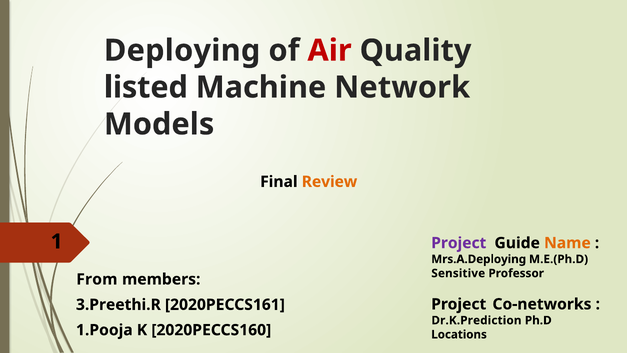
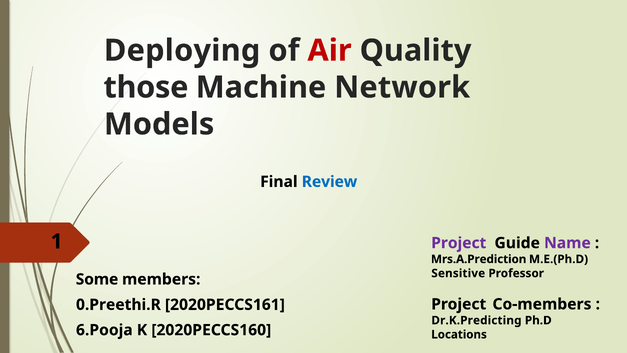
listed: listed -> those
Review colour: orange -> blue
Name colour: orange -> purple
Mrs.A.Deploying: Mrs.A.Deploying -> Mrs.A.Prediction
From: From -> Some
Co-networks: Co-networks -> Co-members
3.Preethi.R: 3.Preethi.R -> 0.Preethi.R
Dr.K.Prediction: Dr.K.Prediction -> Dr.K.Predicting
1.Pooja: 1.Pooja -> 6.Pooja
